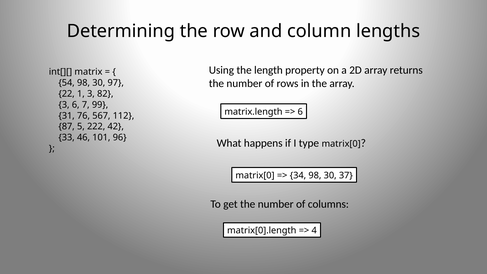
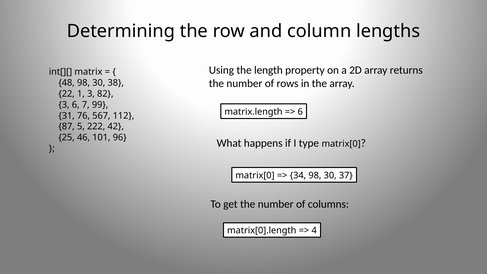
54: 54 -> 48
97: 97 -> 38
33: 33 -> 25
